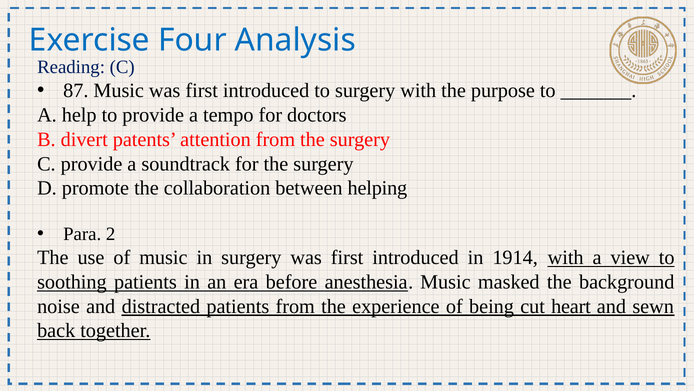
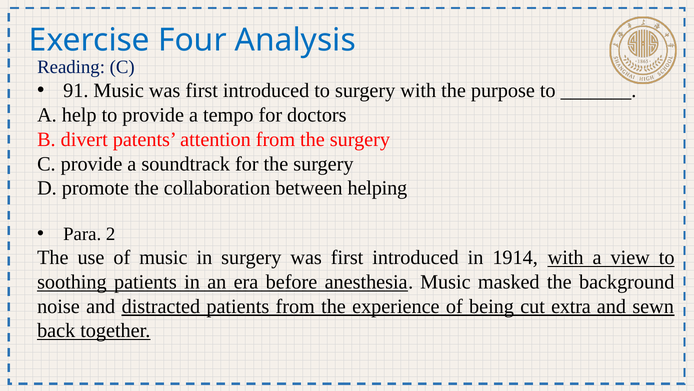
87: 87 -> 91
heart: heart -> extra
